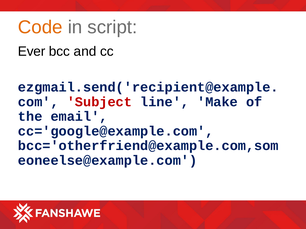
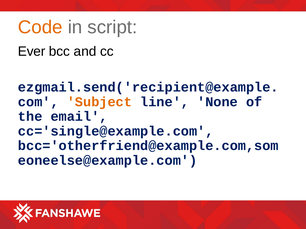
Subject colour: red -> orange
Make: Make -> None
cc='google@example.com: cc='google@example.com -> cc='single@example.com
